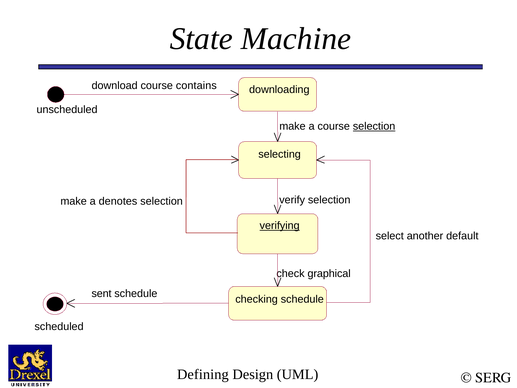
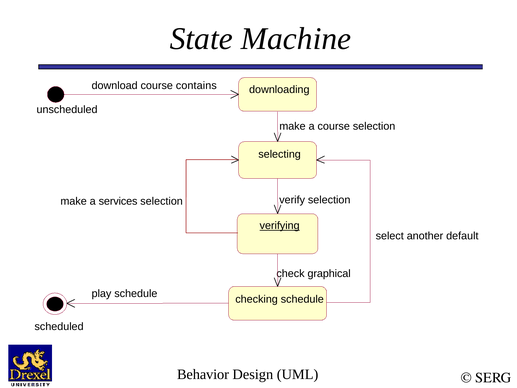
selection at (374, 126) underline: present -> none
denotes: denotes -> services
sent: sent -> play
Defining: Defining -> Behavior
